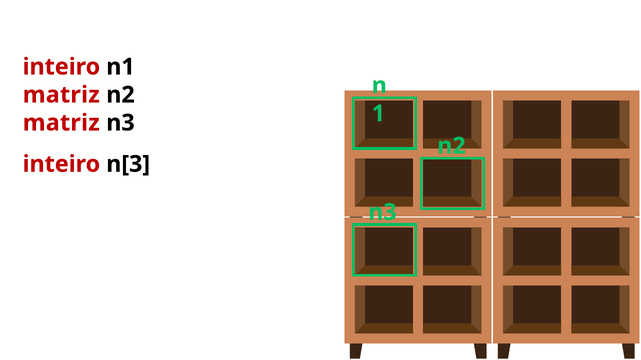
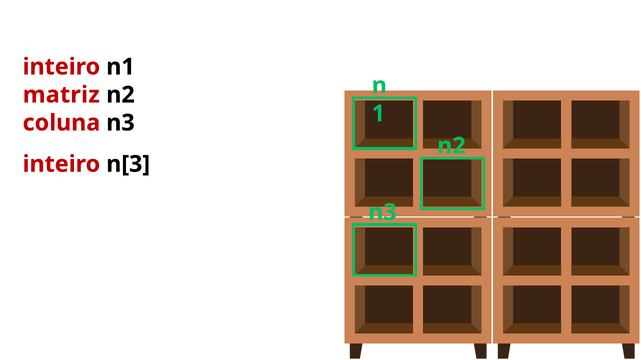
matriz at (61, 123): matriz -> coluna
